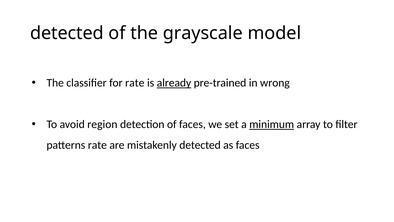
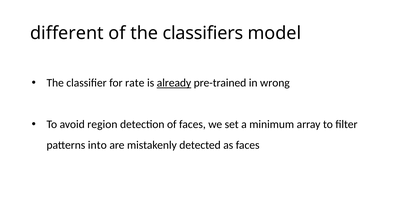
detected at (67, 33): detected -> different
grayscale: grayscale -> classifiers
minimum underline: present -> none
patterns rate: rate -> into
